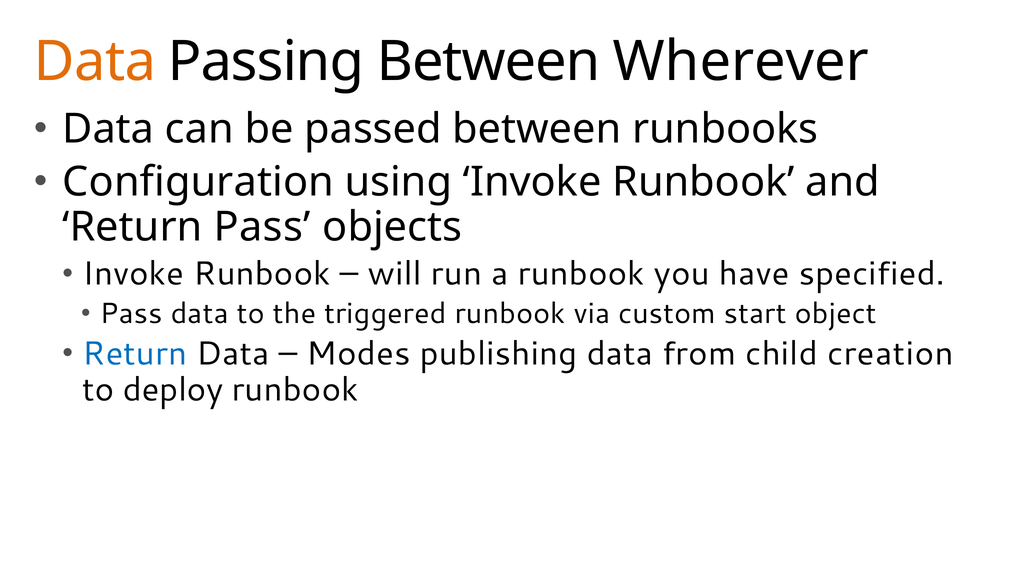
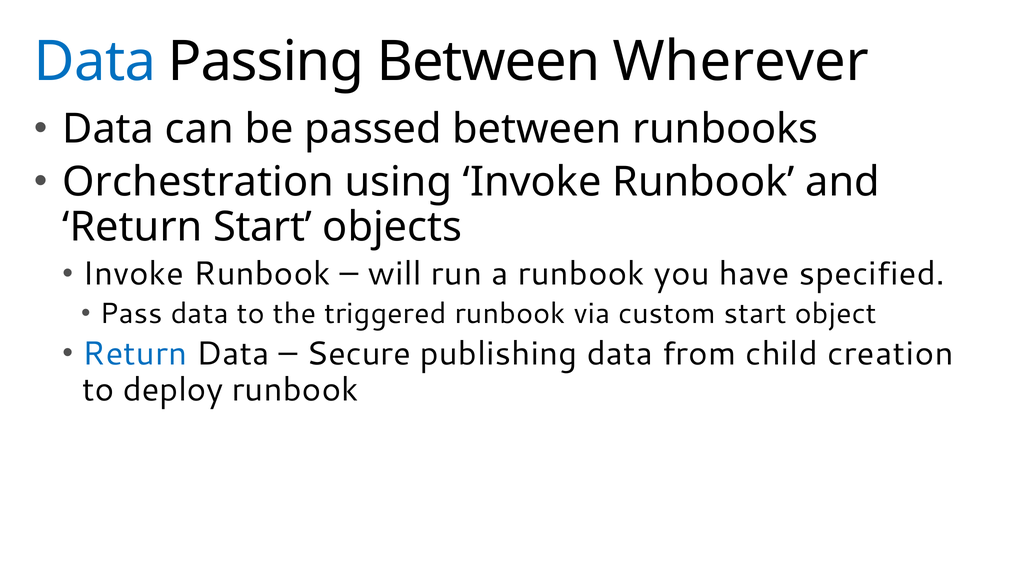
Data at (95, 62) colour: orange -> blue
Configuration: Configuration -> Orchestration
Return Pass: Pass -> Start
Modes: Modes -> Secure
